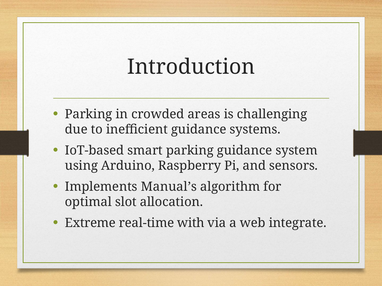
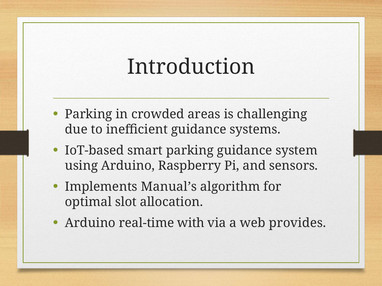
Extreme at (90, 223): Extreme -> Arduino
integrate: integrate -> provides
